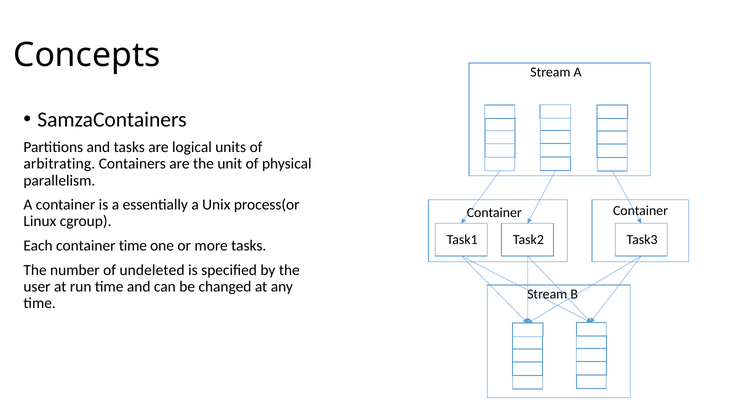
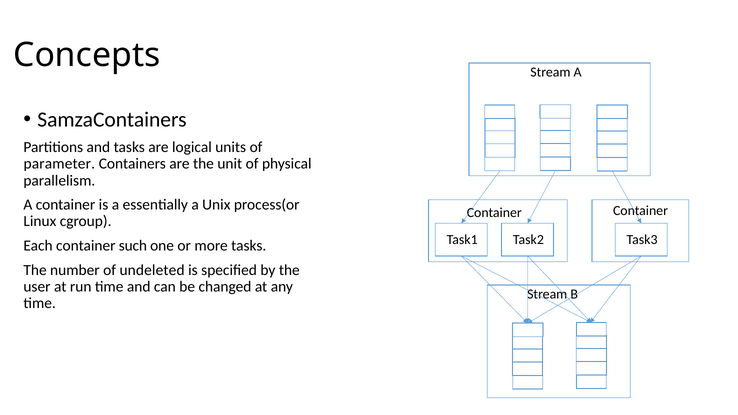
arbitrating: arbitrating -> parameter
container time: time -> such
